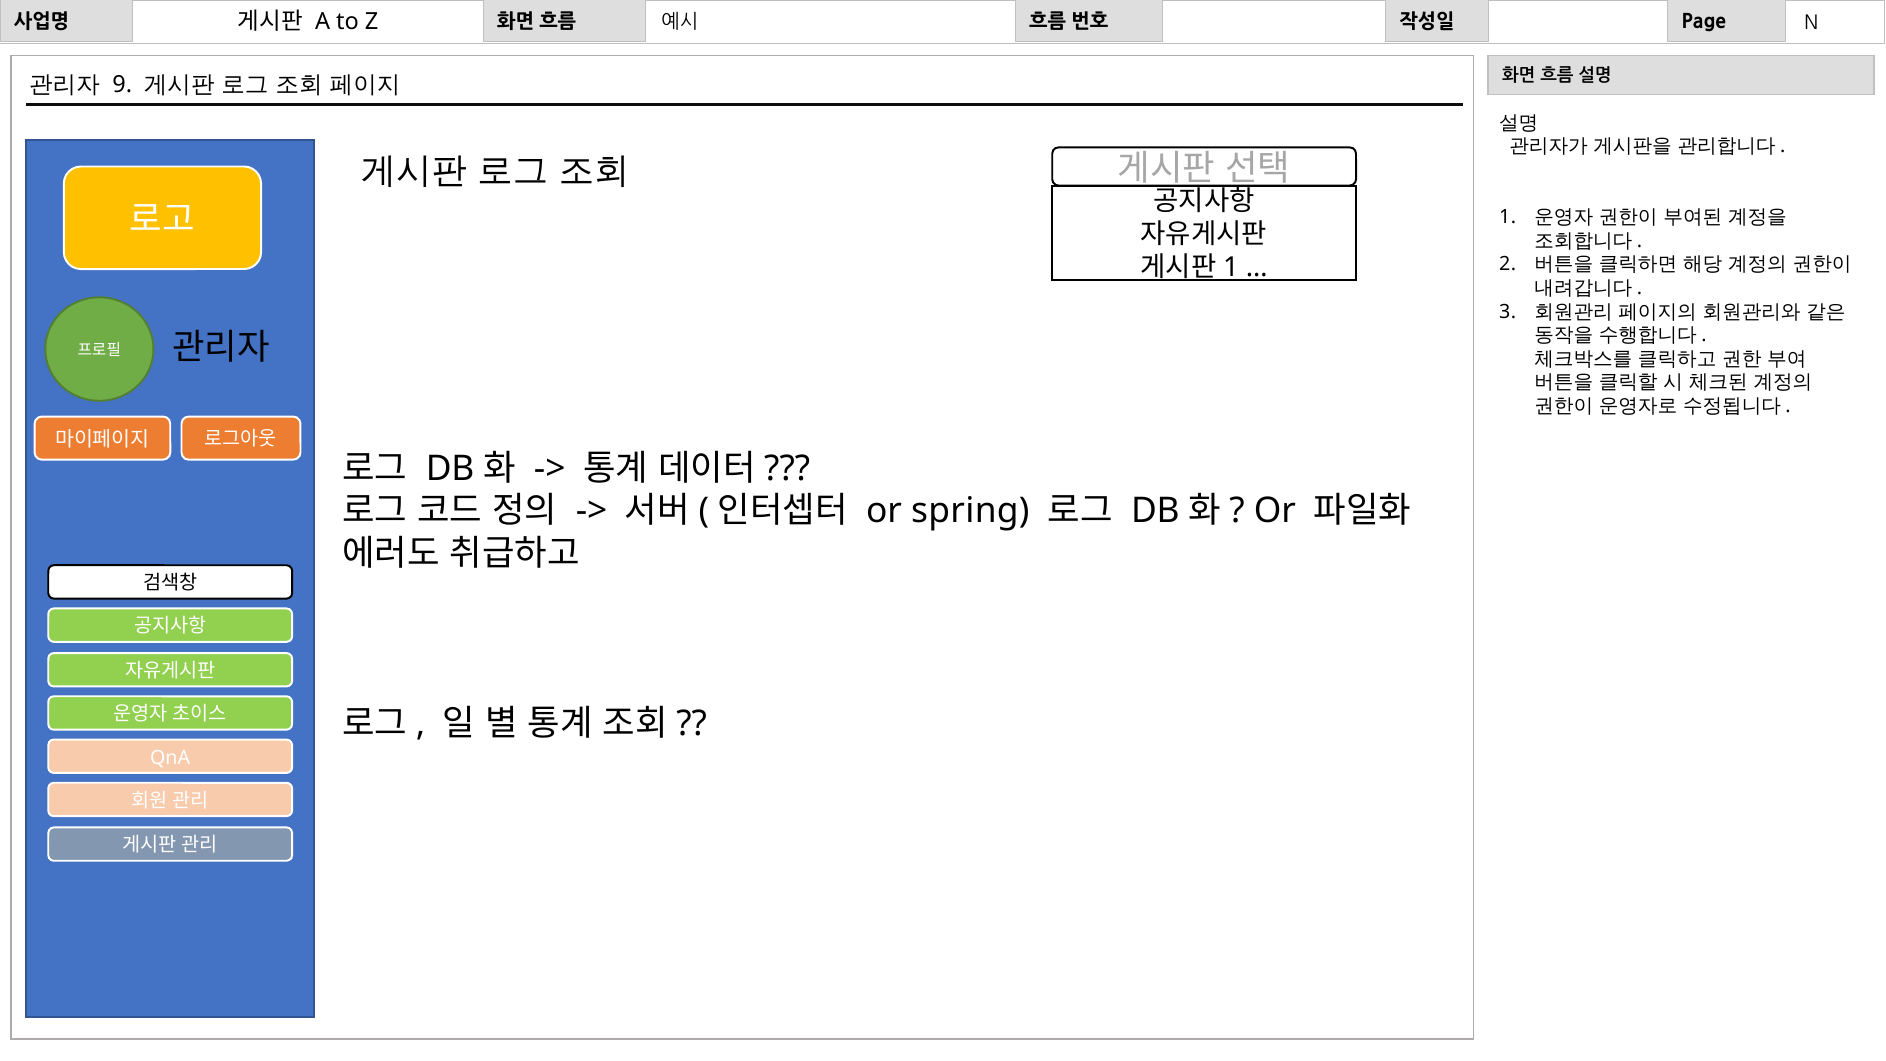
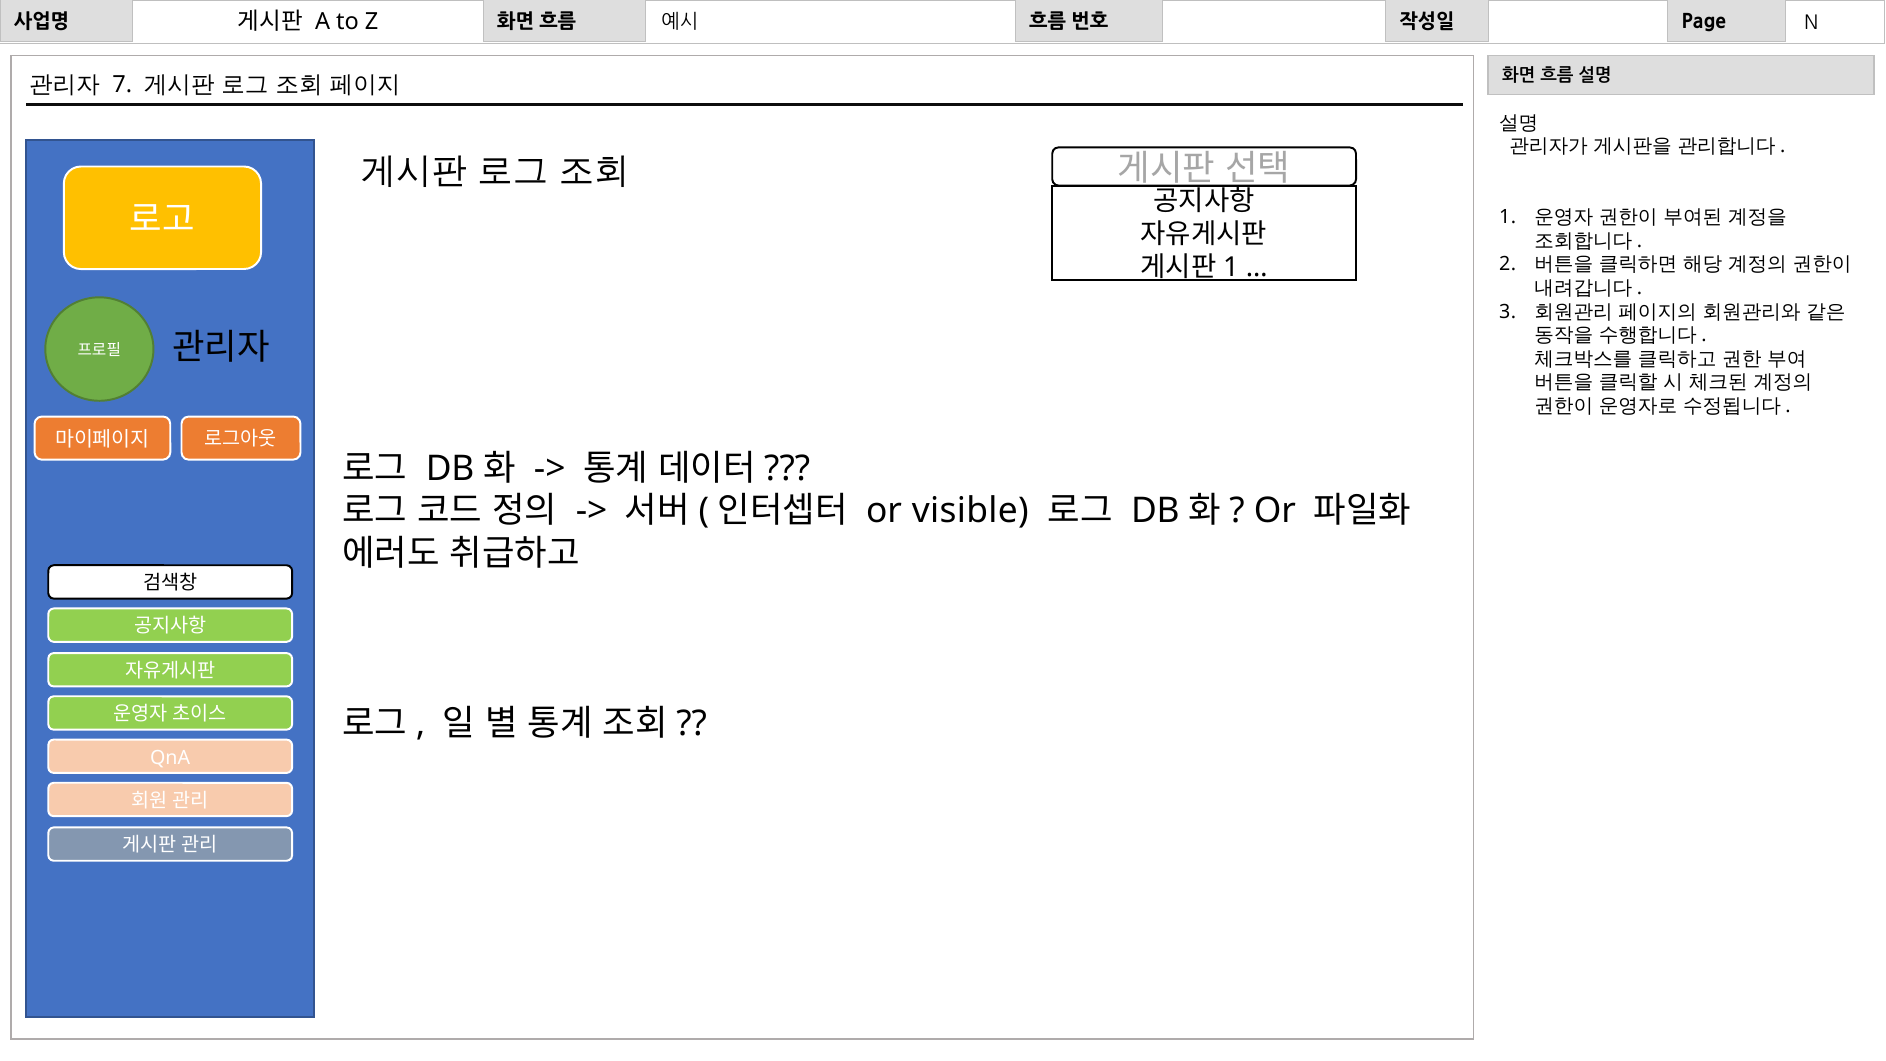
9: 9 -> 7
spring: spring -> visible
